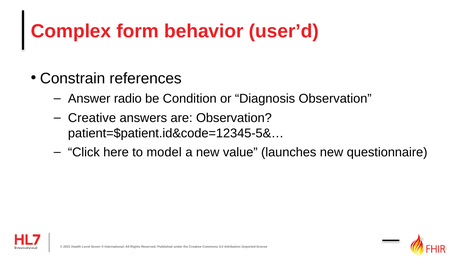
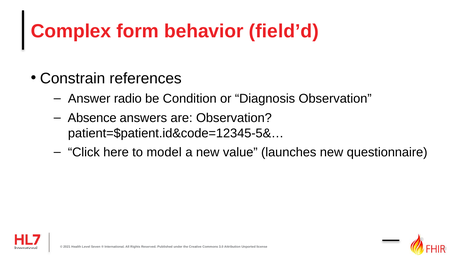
user’d: user’d -> field’d
Creative at (92, 118): Creative -> Absence
